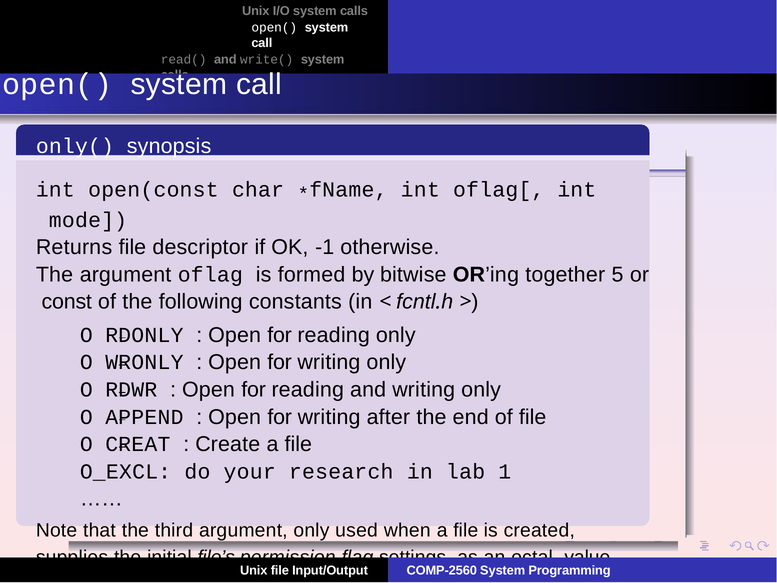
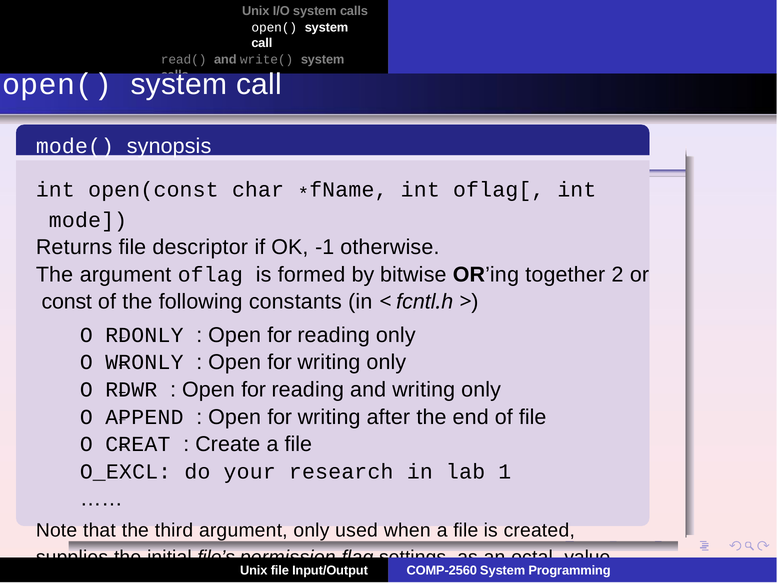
only(: only( -> mode(
5: 5 -> 2
